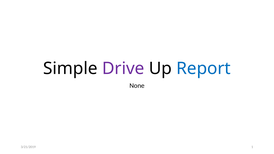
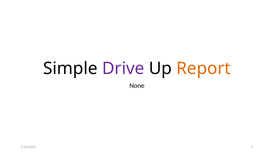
Report colour: blue -> orange
